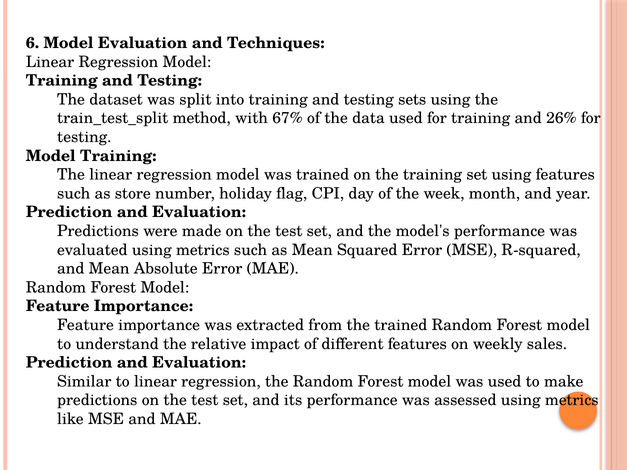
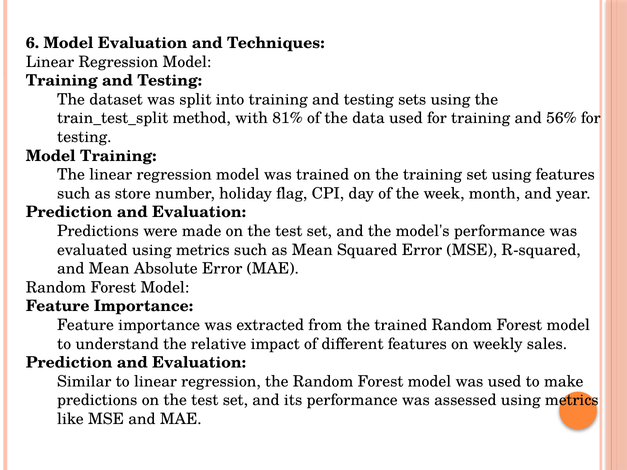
67%: 67% -> 81%
26%: 26% -> 56%
